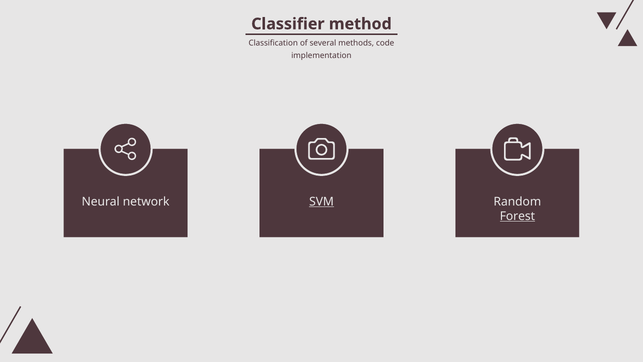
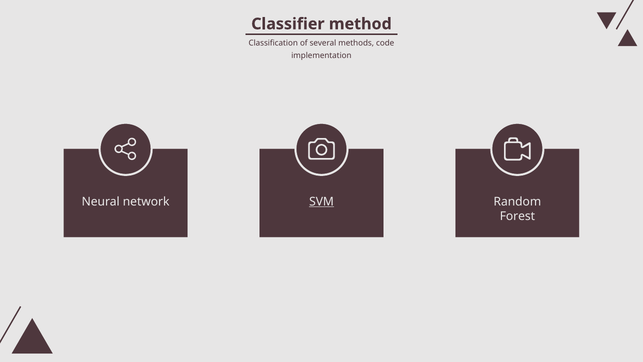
Forest underline: present -> none
